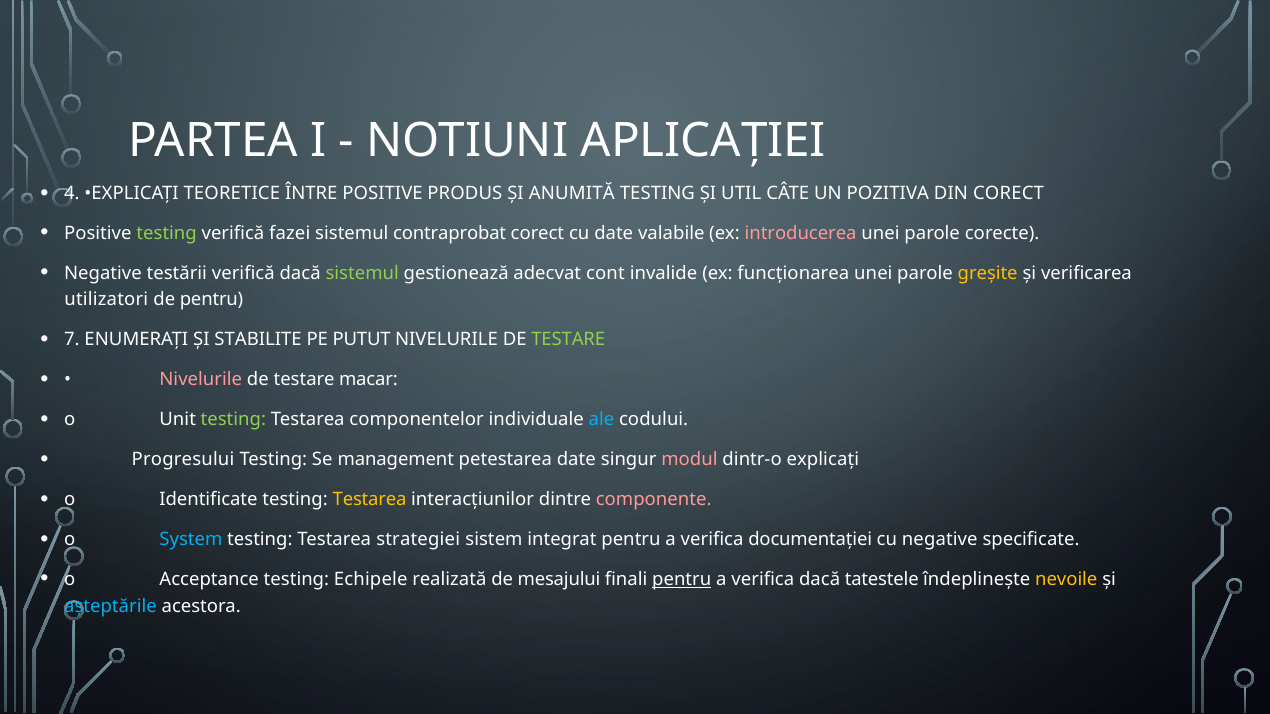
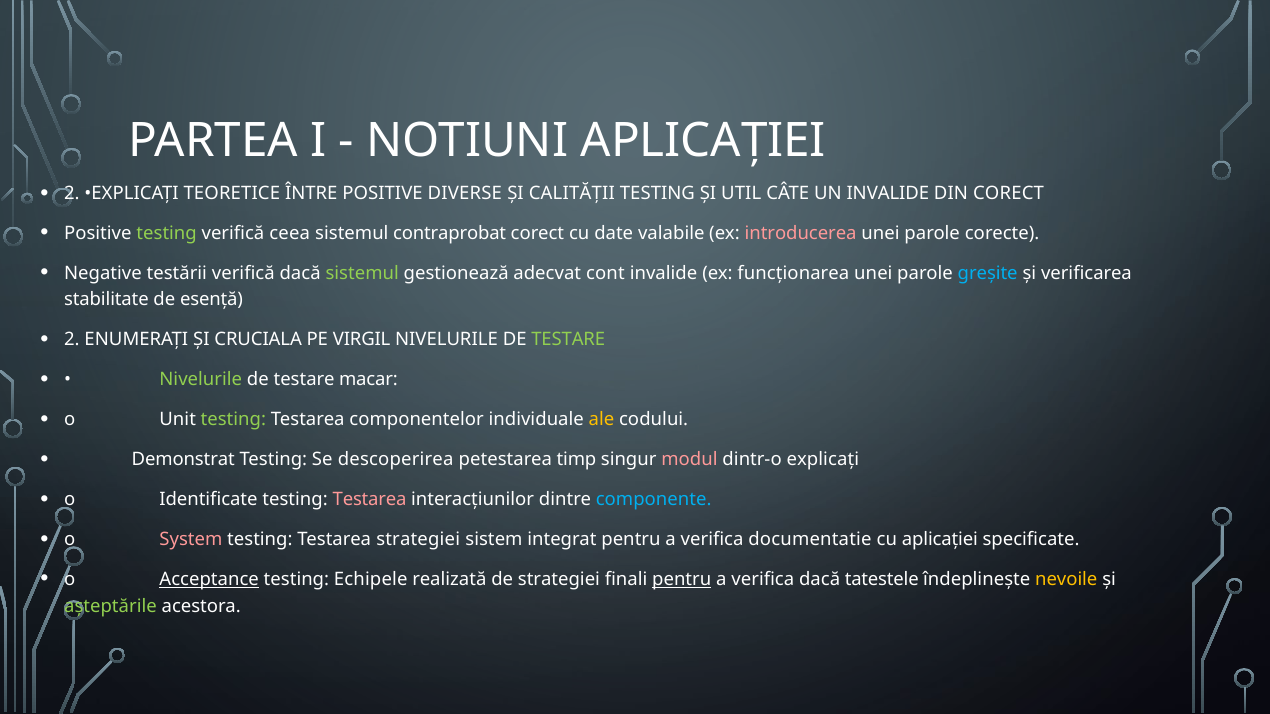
4 at (72, 193): 4 -> 2
PRODUS: PRODUS -> DIVERSE
ANUMITĂ: ANUMITĂ -> CALITĂȚII
UN POZITIVA: POZITIVA -> INVALIDE
fazei: fazei -> ceea
greșite colour: yellow -> light blue
utilizatori: utilizatori -> stabilitate
de pentru: pentru -> esență
7 at (72, 340): 7 -> 2
STABILITE: STABILITE -> CRUCIALA
PUTUT: PUTUT -> VIRGIL
Nivelurile at (201, 380) colour: pink -> light green
ale colour: light blue -> yellow
Progresului: Progresului -> Demonstrat
management: management -> descoperirea
petestarea date: date -> timp
Testarea at (370, 500) colour: yellow -> pink
componente colour: pink -> light blue
System colour: light blue -> pink
documentației: documentației -> documentatie
cu negative: negative -> aplicației
Acceptance underline: none -> present
de mesajului: mesajului -> strategiei
așteptările colour: light blue -> light green
